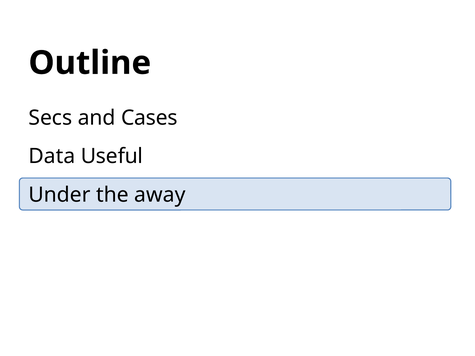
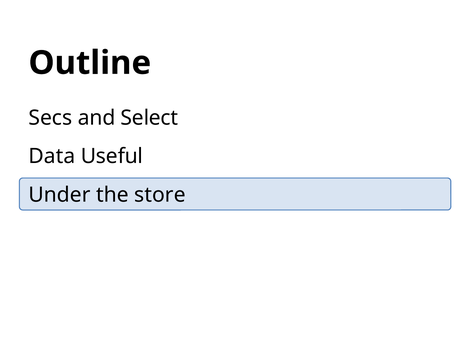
Cases: Cases -> Select
away: away -> store
